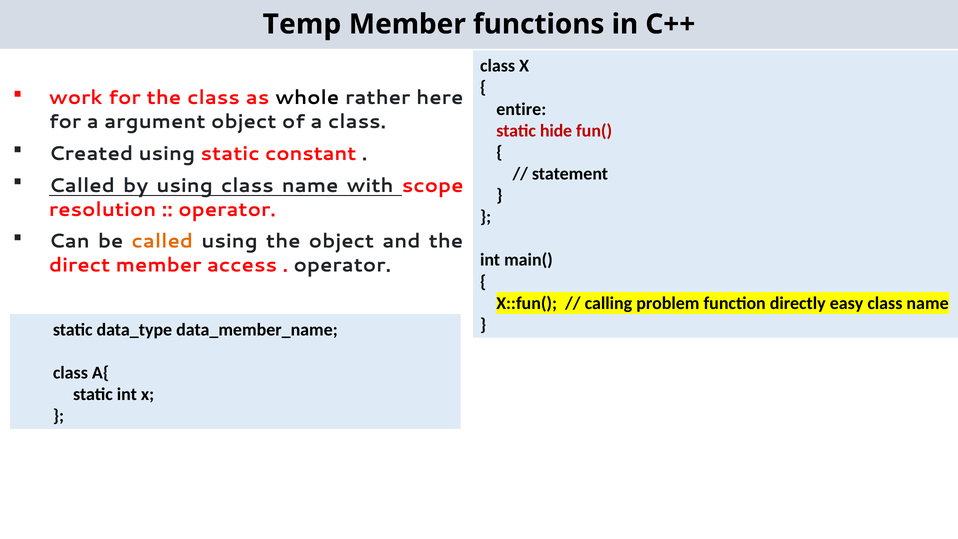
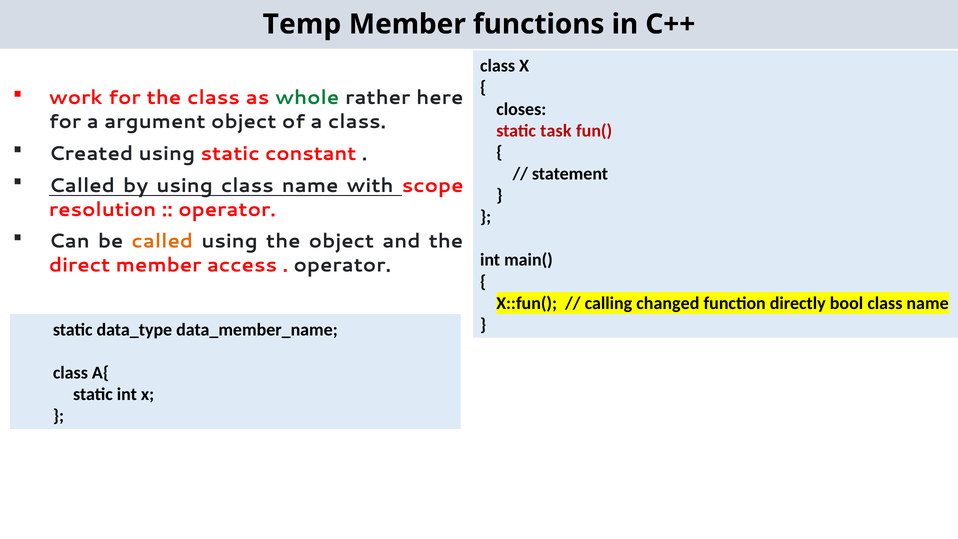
whole colour: black -> green
entire: entire -> closes
hide: hide -> task
problem: problem -> changed
easy: easy -> bool
